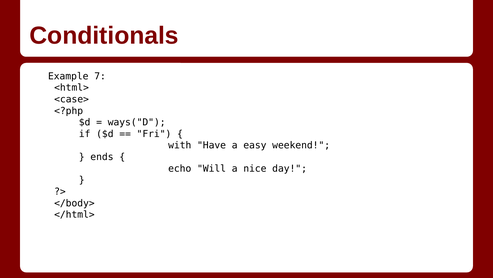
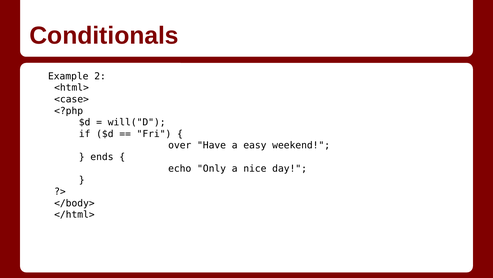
7: 7 -> 2
ways("D: ways("D -> will("D
with: with -> over
Will: Will -> Only
